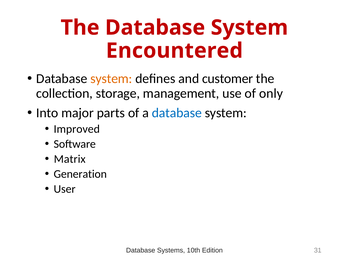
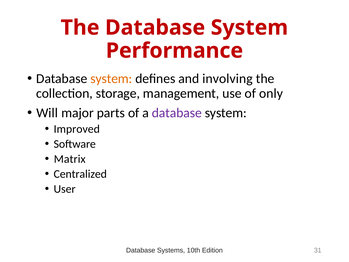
Encountered: Encountered -> Performance
customer: customer -> involving
Into: Into -> Will
database at (177, 113) colour: blue -> purple
Generation: Generation -> Centralized
